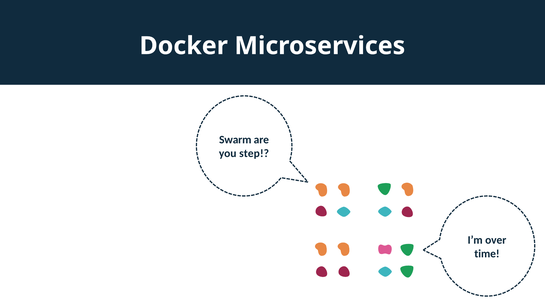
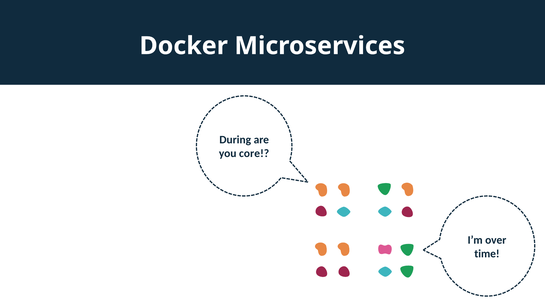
Swarm: Swarm -> During
step: step -> core
